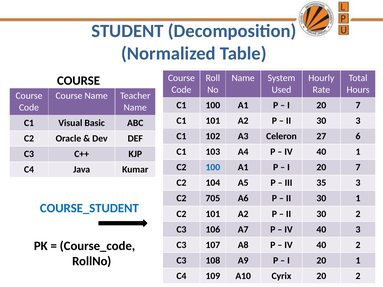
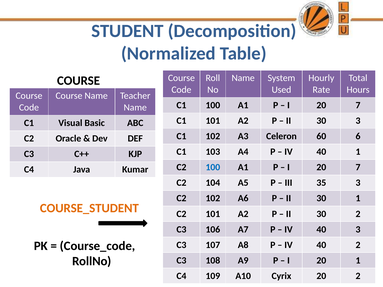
27: 27 -> 60
C2 705: 705 -> 102
COURSE_STUDENT colour: blue -> orange
